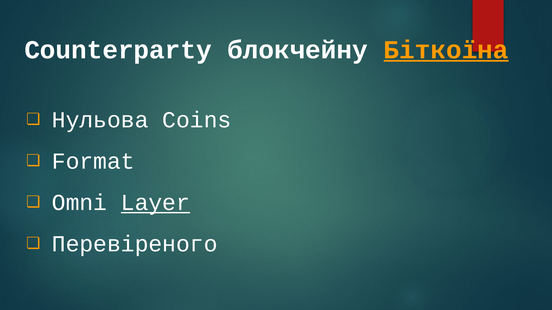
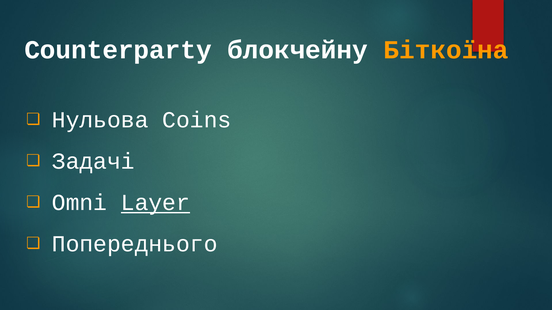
Біткоїна underline: present -> none
Format: Format -> Задачі
Перевіреного: Перевіреного -> Попереднього
